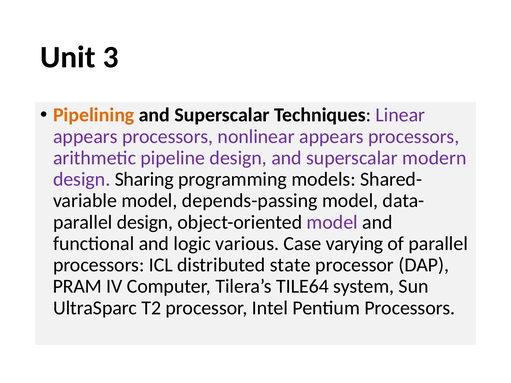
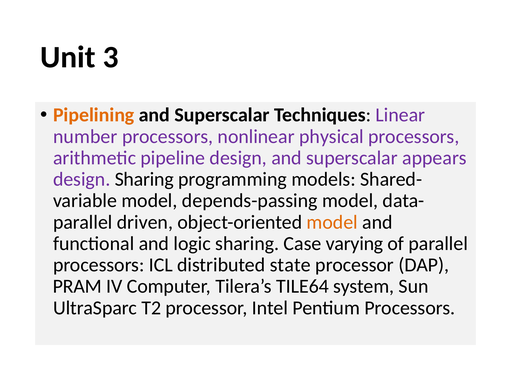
appears at (85, 137): appears -> number
nonlinear appears: appears -> physical
modern: modern -> appears
parallel design: design -> driven
model at (332, 222) colour: purple -> orange
logic various: various -> sharing
